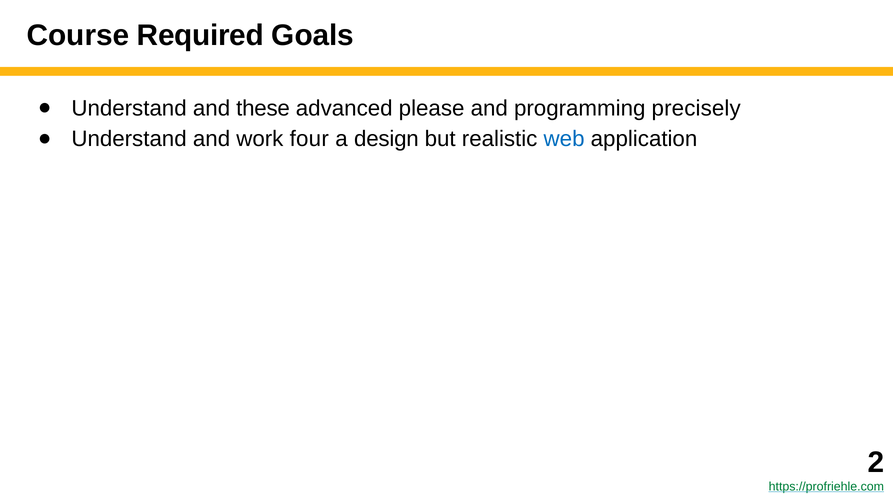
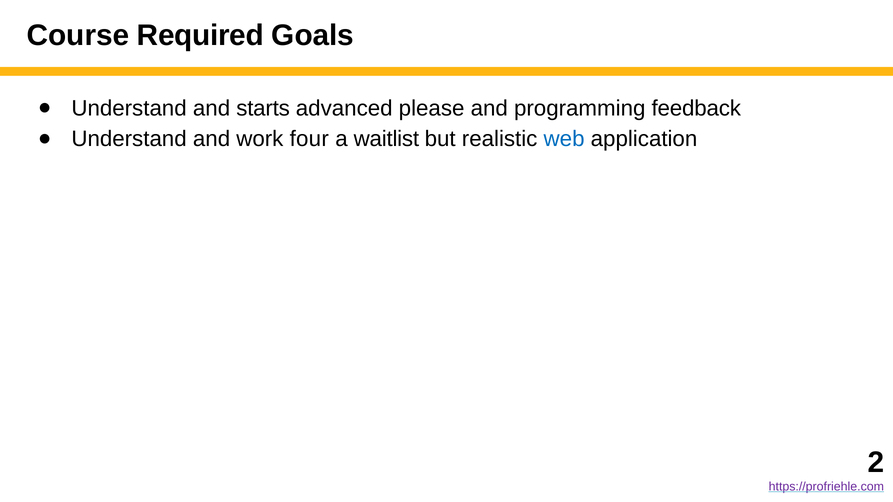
these: these -> starts
precisely: precisely -> feedback
design: design -> waitlist
https://profriehle.com colour: green -> purple
